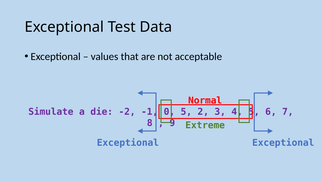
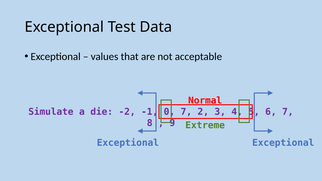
0 5: 5 -> 7
